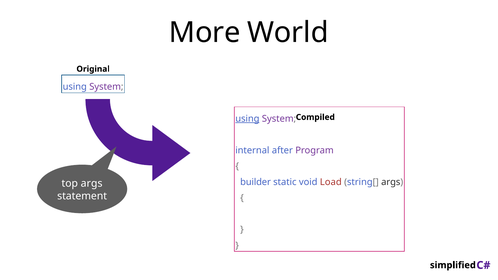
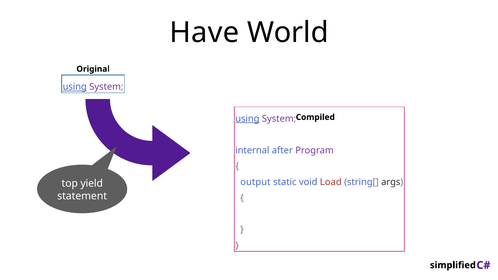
More: More -> Have
using at (75, 87) underline: none -> present
builder: builder -> output
top args: args -> yield
